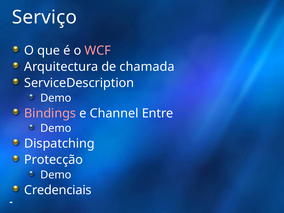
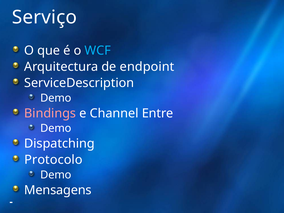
WCF colour: pink -> light blue
chamada: chamada -> endpoint
Protecção: Protecção -> Protocolo
Credenciais: Credenciais -> Mensagens
